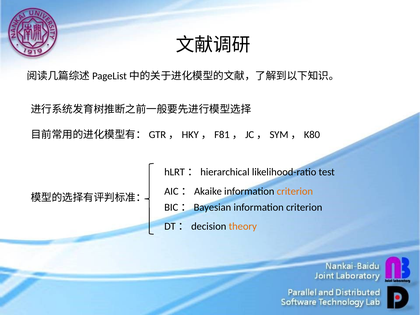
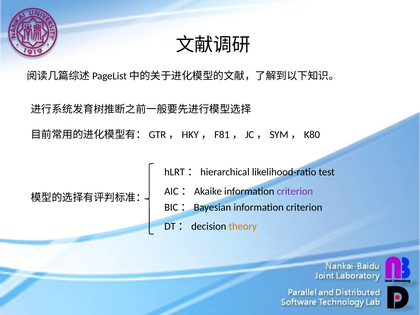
criterion at (295, 192) colour: orange -> purple
